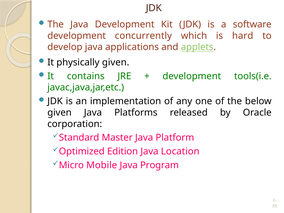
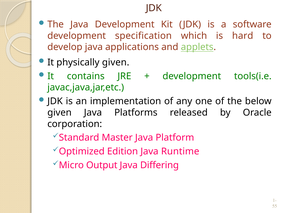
concurrently: concurrently -> specification
Location: Location -> Runtime
Mobile: Mobile -> Output
Program: Program -> Differing
